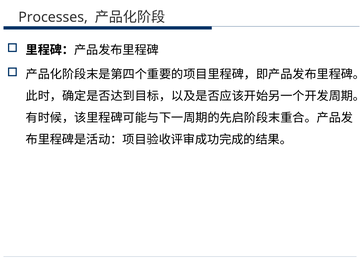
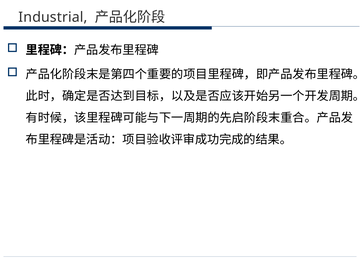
Processes: Processes -> Industrial
